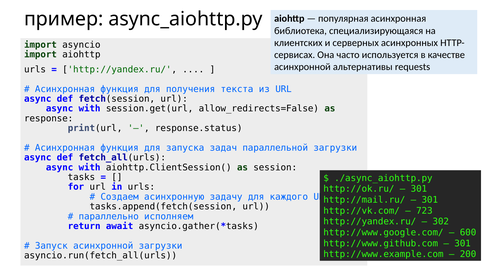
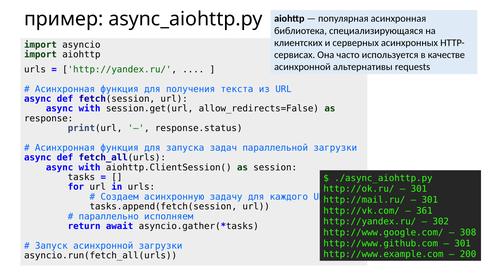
723: 723 -> 361
600: 600 -> 308
